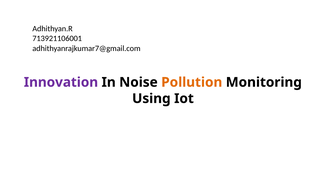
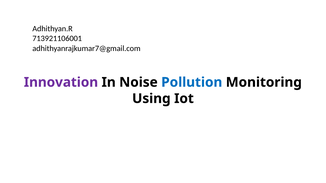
Pollution colour: orange -> blue
